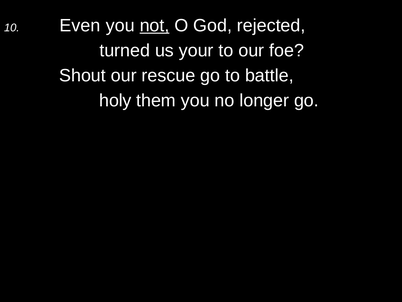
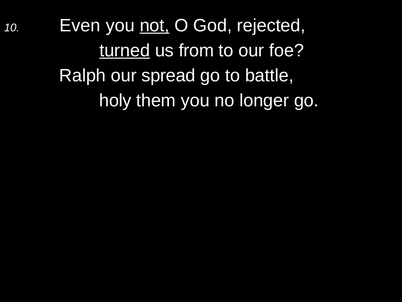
turned underline: none -> present
your: your -> from
Shout: Shout -> Ralph
rescue: rescue -> spread
